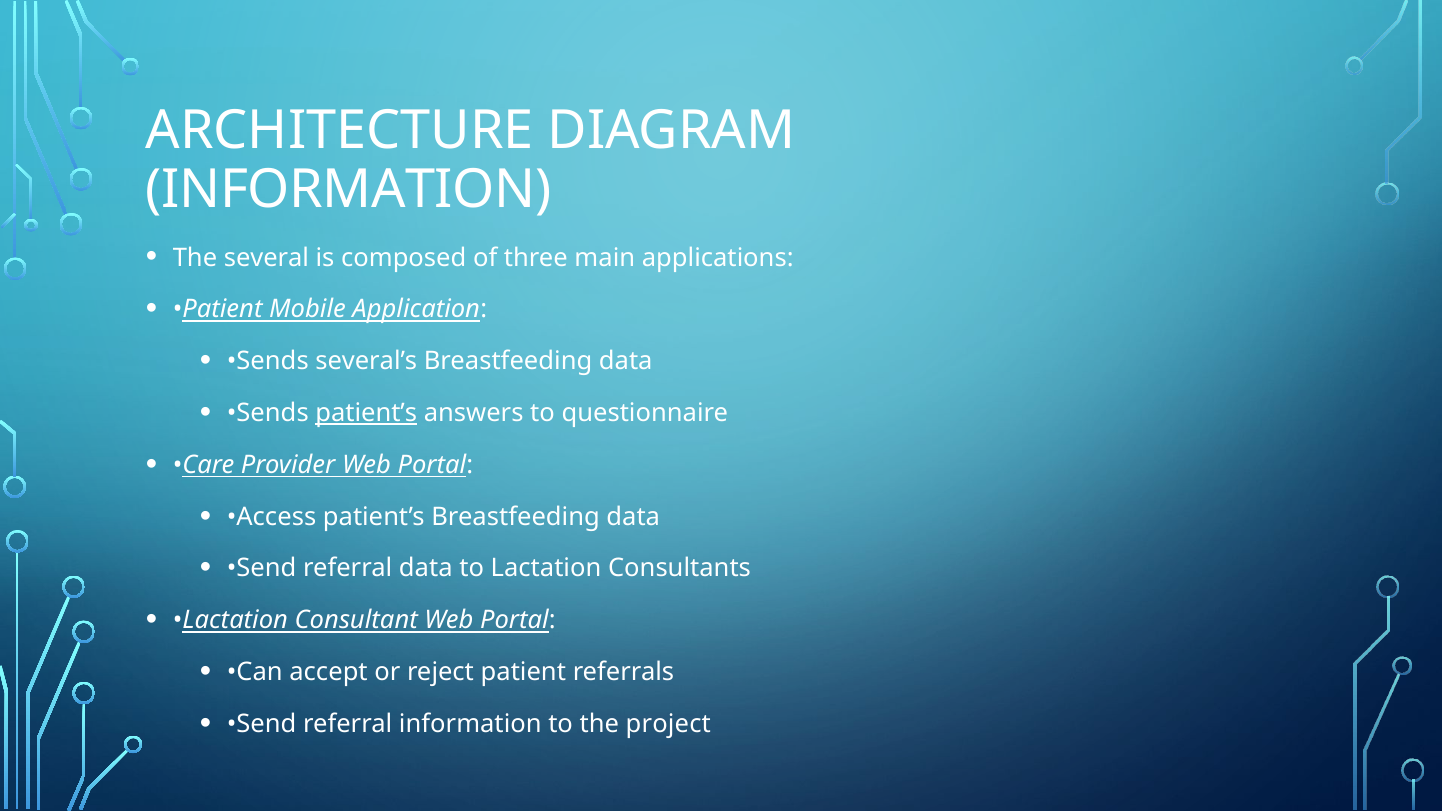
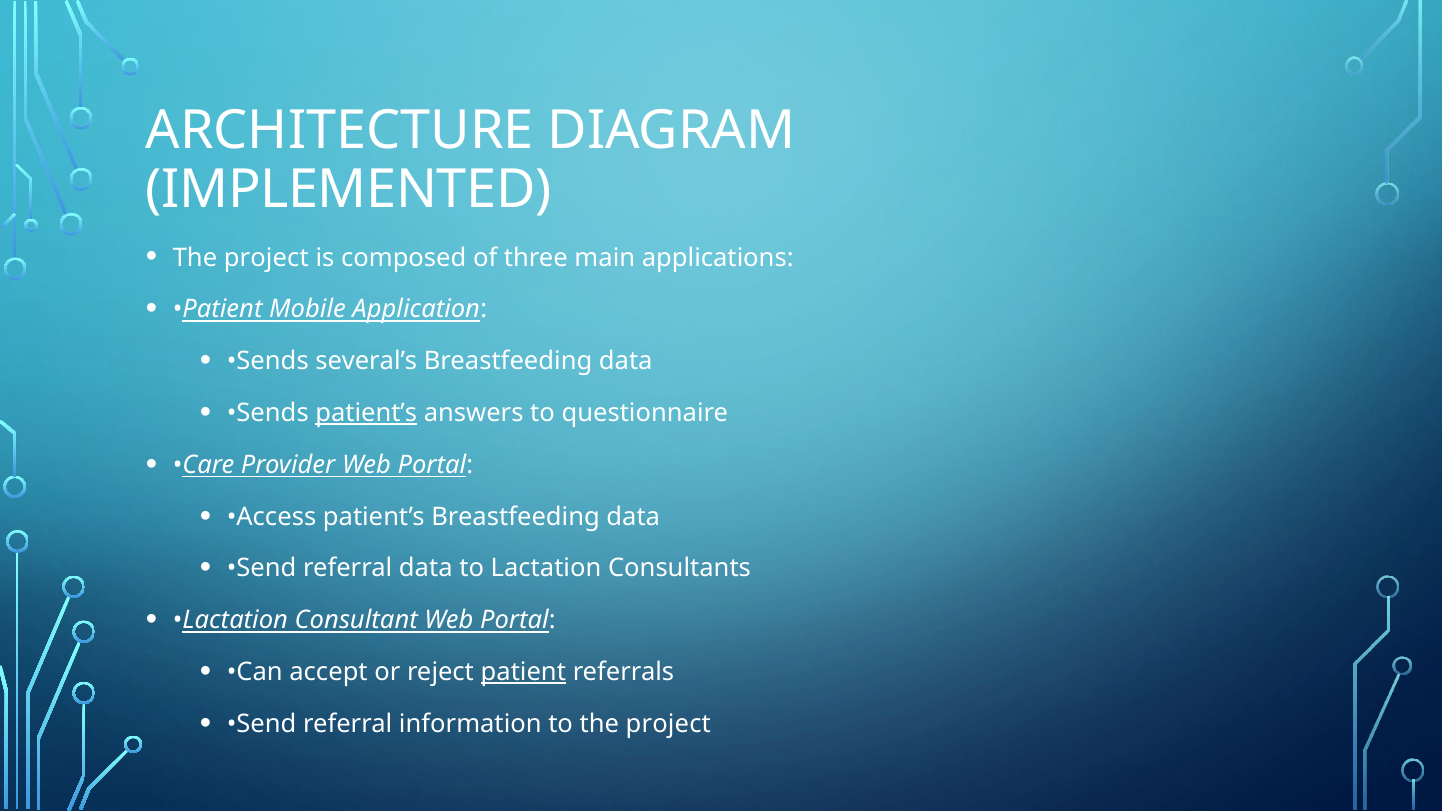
INFORMATION at (349, 189): INFORMATION -> IMPLEMENTED
several at (266, 258): several -> project
patient at (523, 672) underline: none -> present
